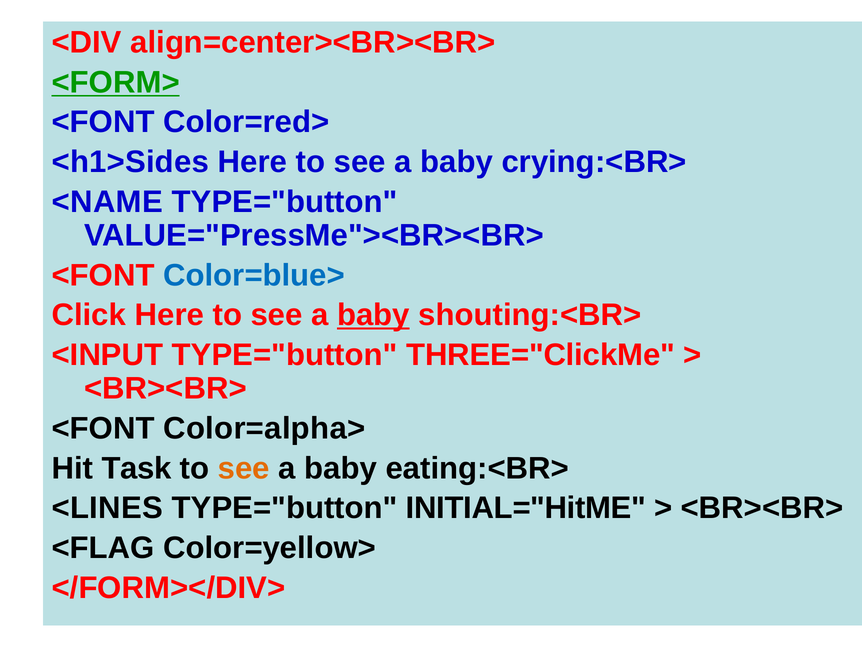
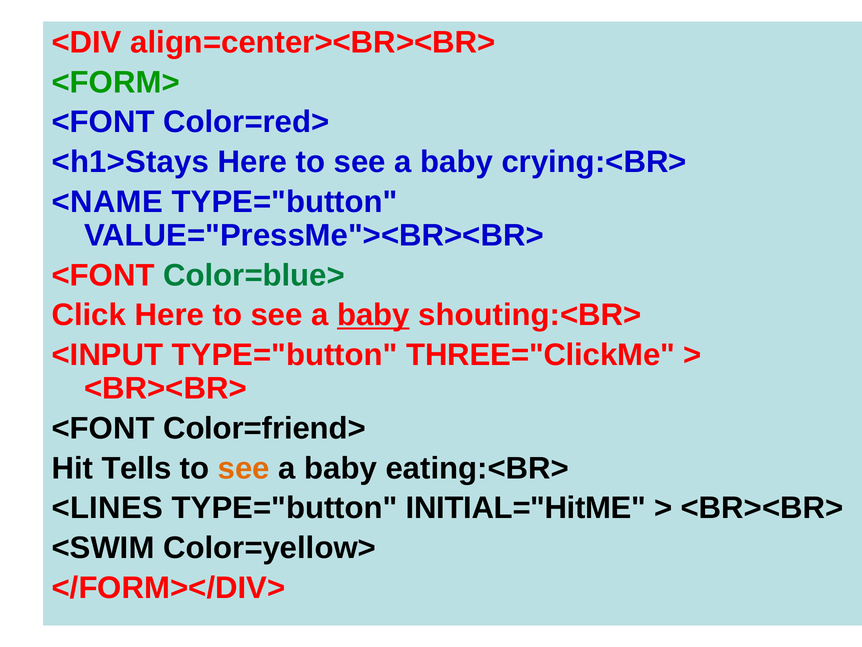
<FORM> underline: present -> none
<h1>Sides: <h1>Sides -> <h1>Stays
Color=blue> colour: blue -> green
Color=alpha>: Color=alpha> -> Color=friend>
Task: Task -> Tells
<FLAG: <FLAG -> <SWIM
